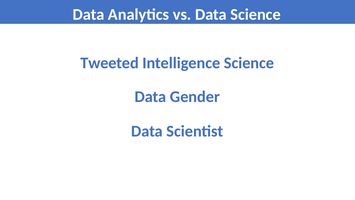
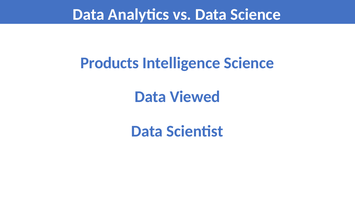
Tweeted: Tweeted -> Products
Gender: Gender -> Viewed
